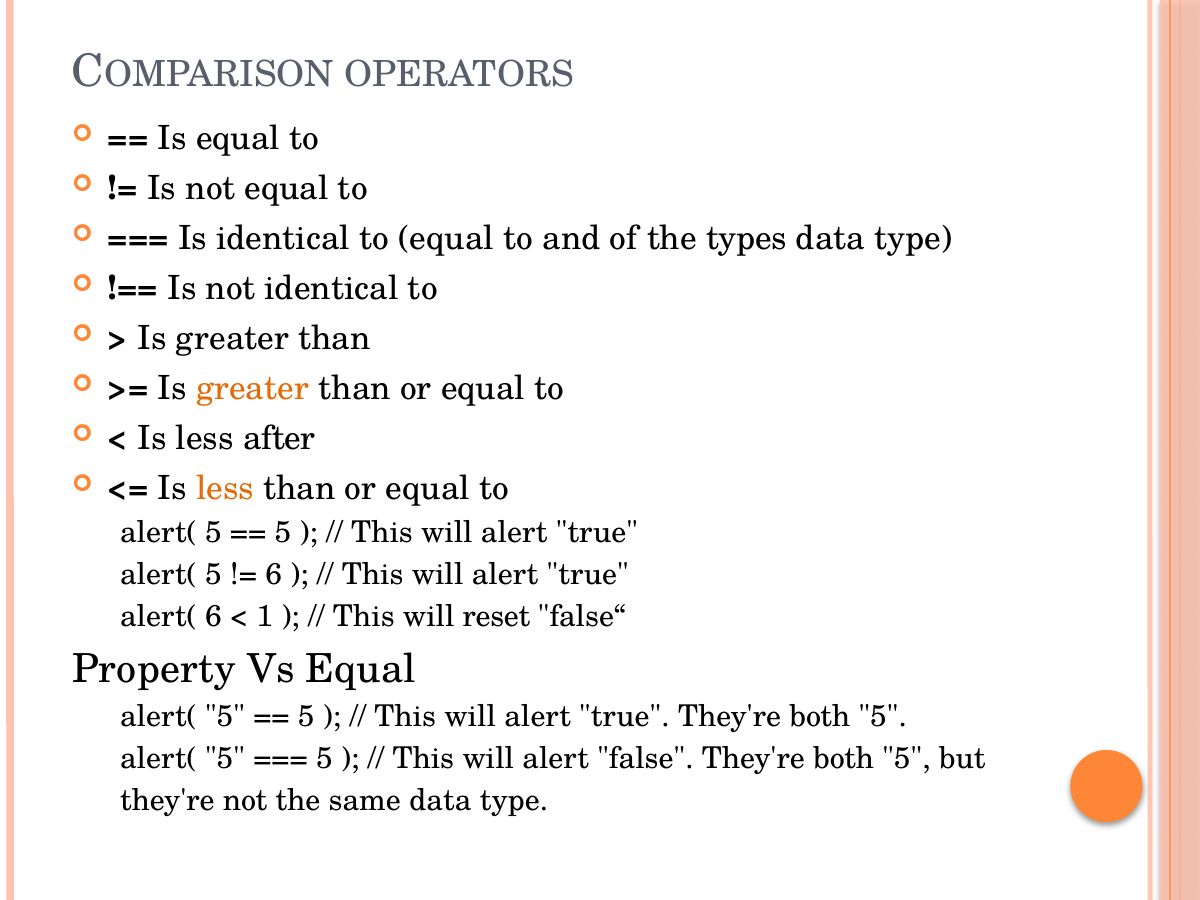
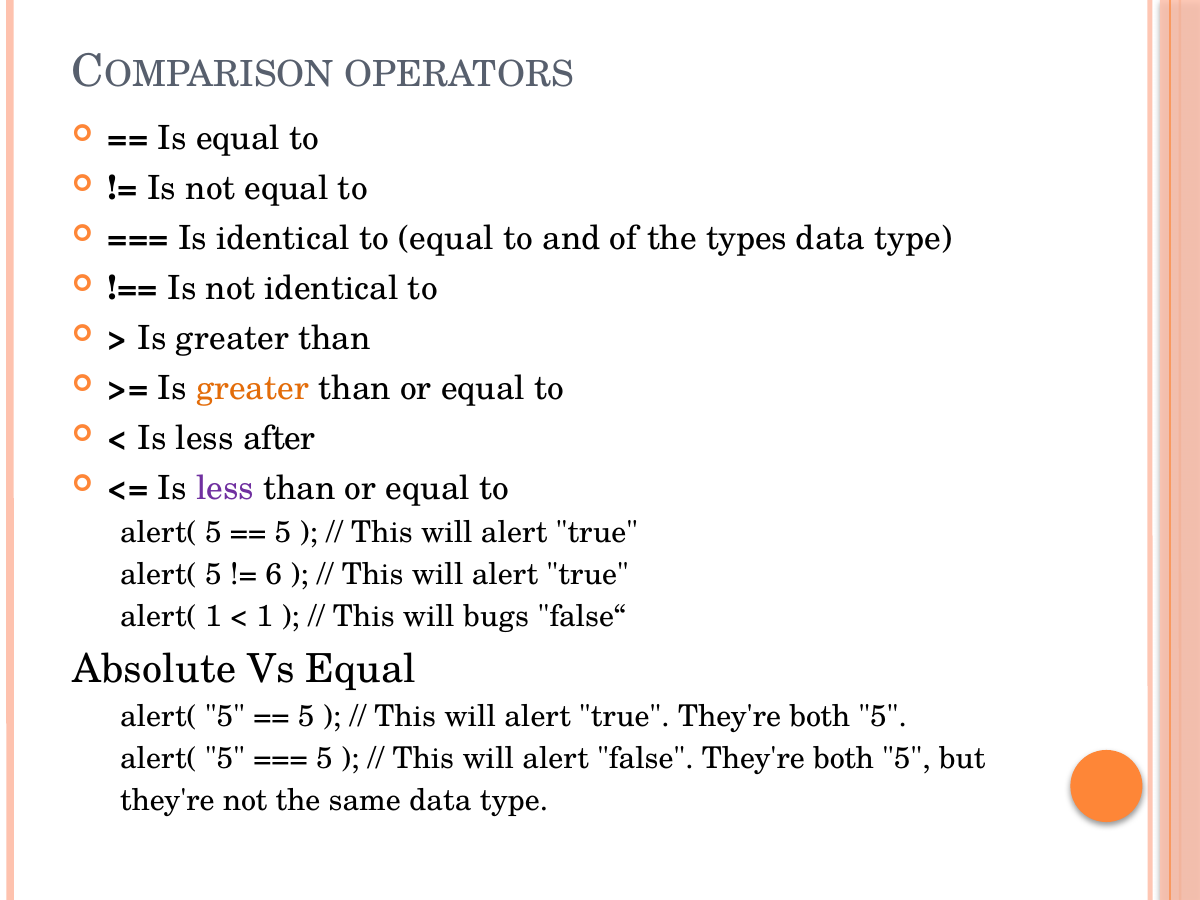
less at (225, 489) colour: orange -> purple
alert( 6: 6 -> 1
reset: reset -> bugs
Property: Property -> Absolute
